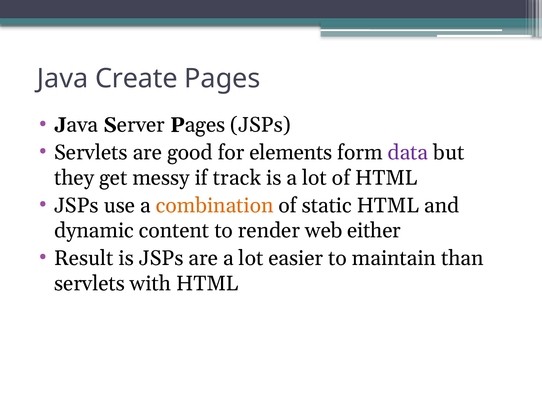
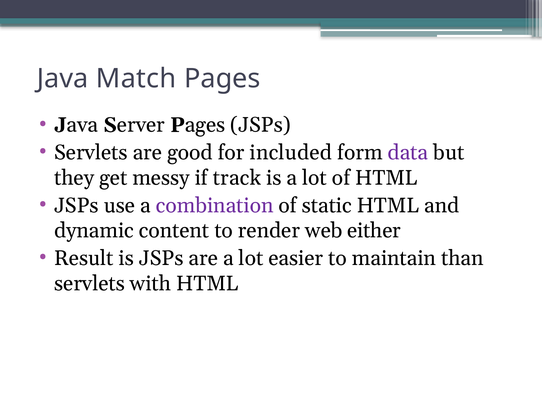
Create: Create -> Match
elements: elements -> included
combination colour: orange -> purple
